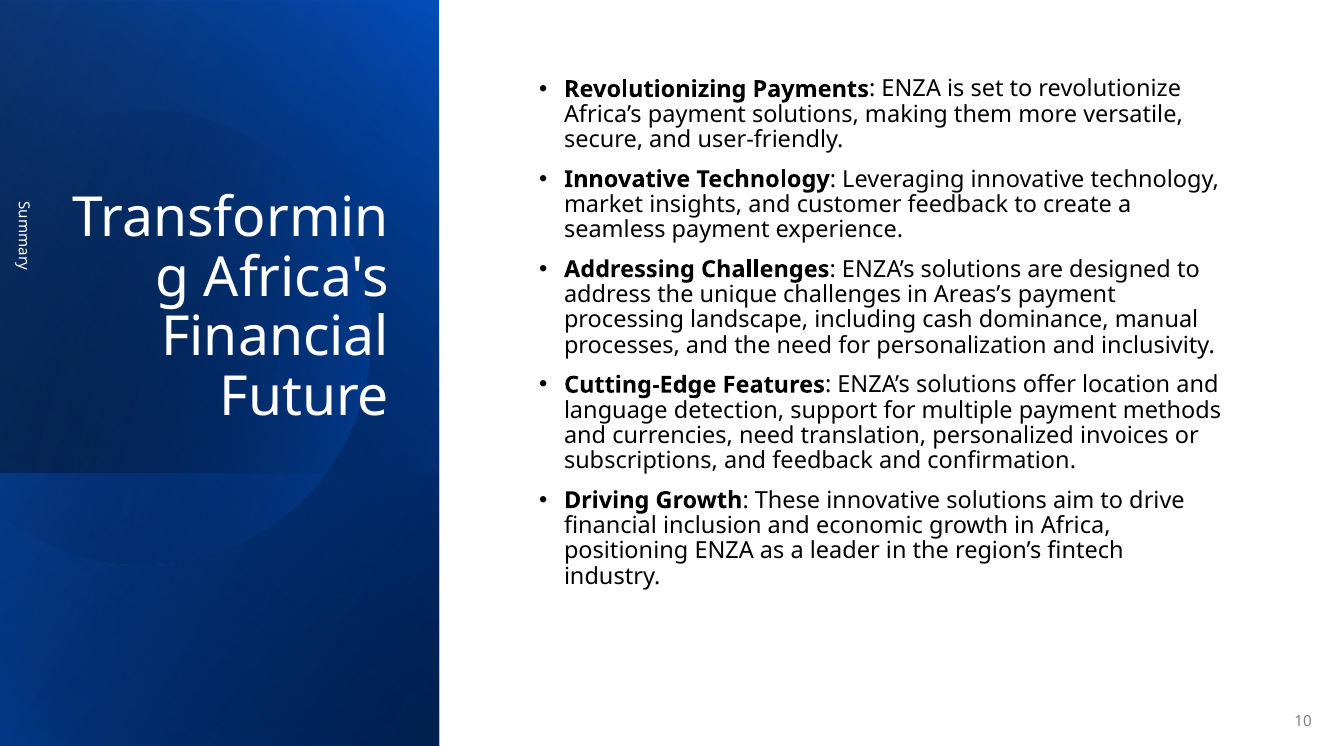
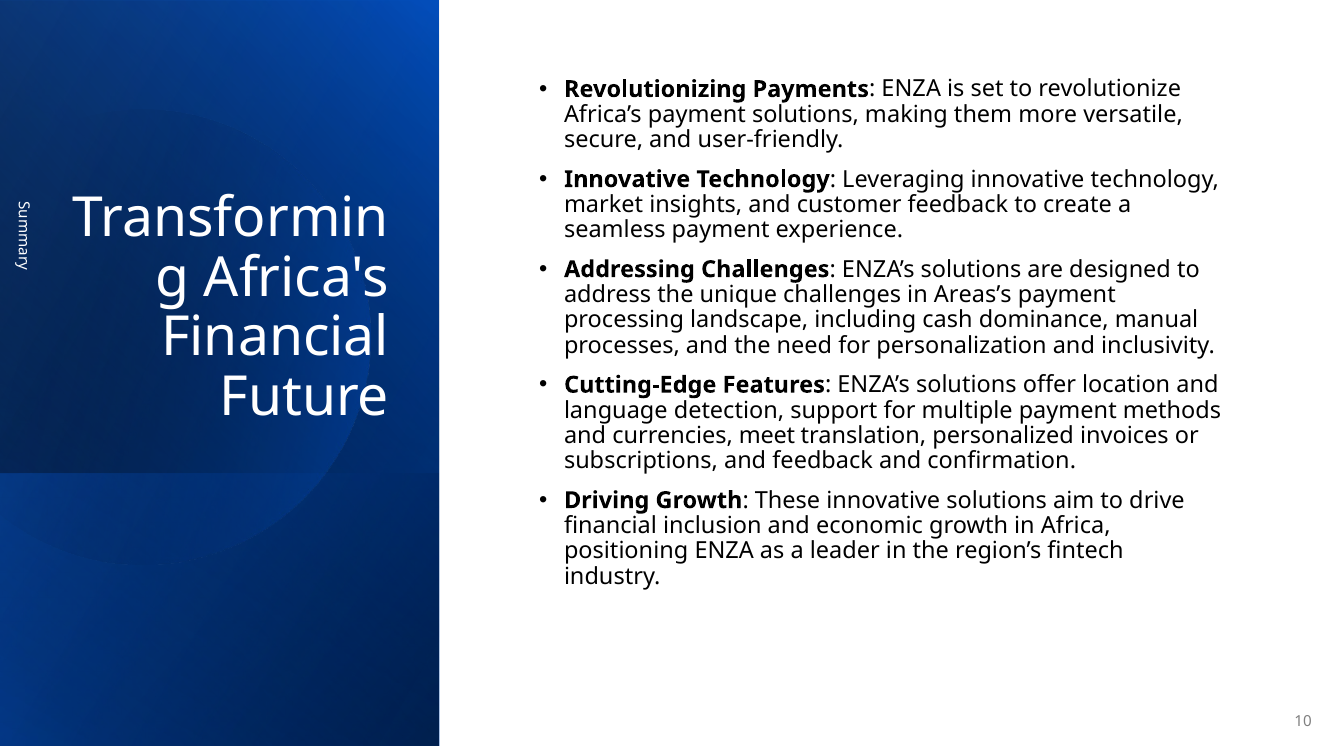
currencies need: need -> meet
